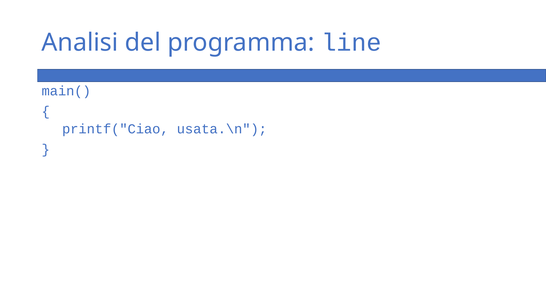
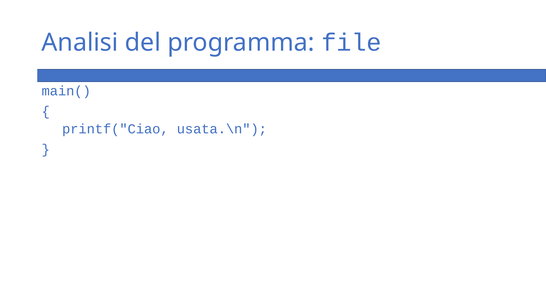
line: line -> file
